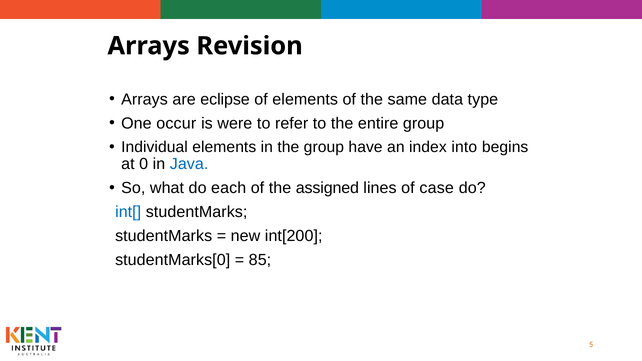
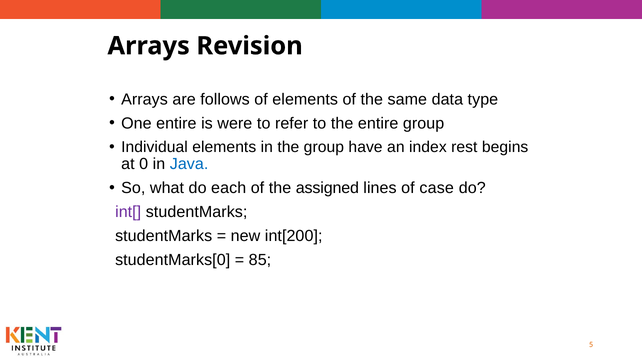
eclipse: eclipse -> follows
One occur: occur -> entire
into: into -> rest
int[ colour: blue -> purple
